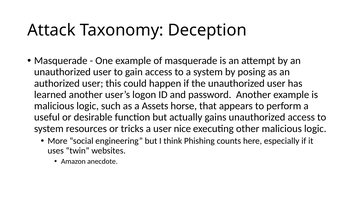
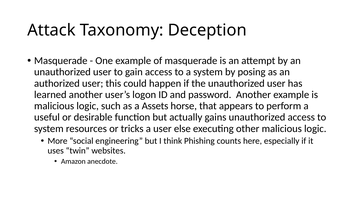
nice: nice -> else
